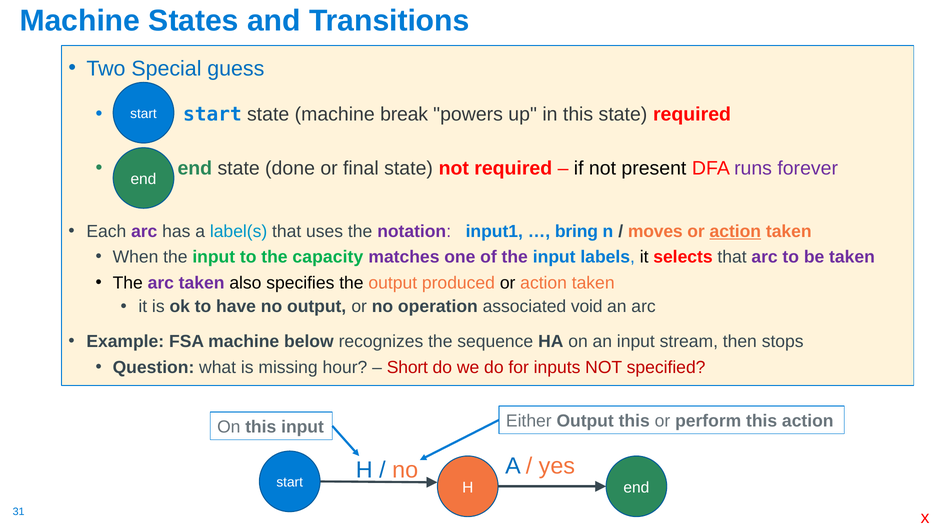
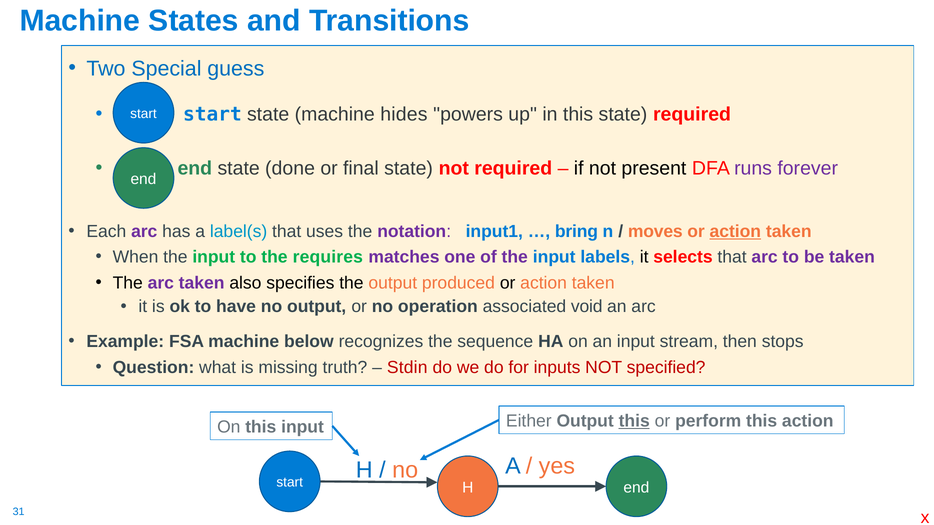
break: break -> hides
capacity: capacity -> requires
hour: hour -> truth
Short: Short -> Stdin
this at (634, 421) underline: none -> present
